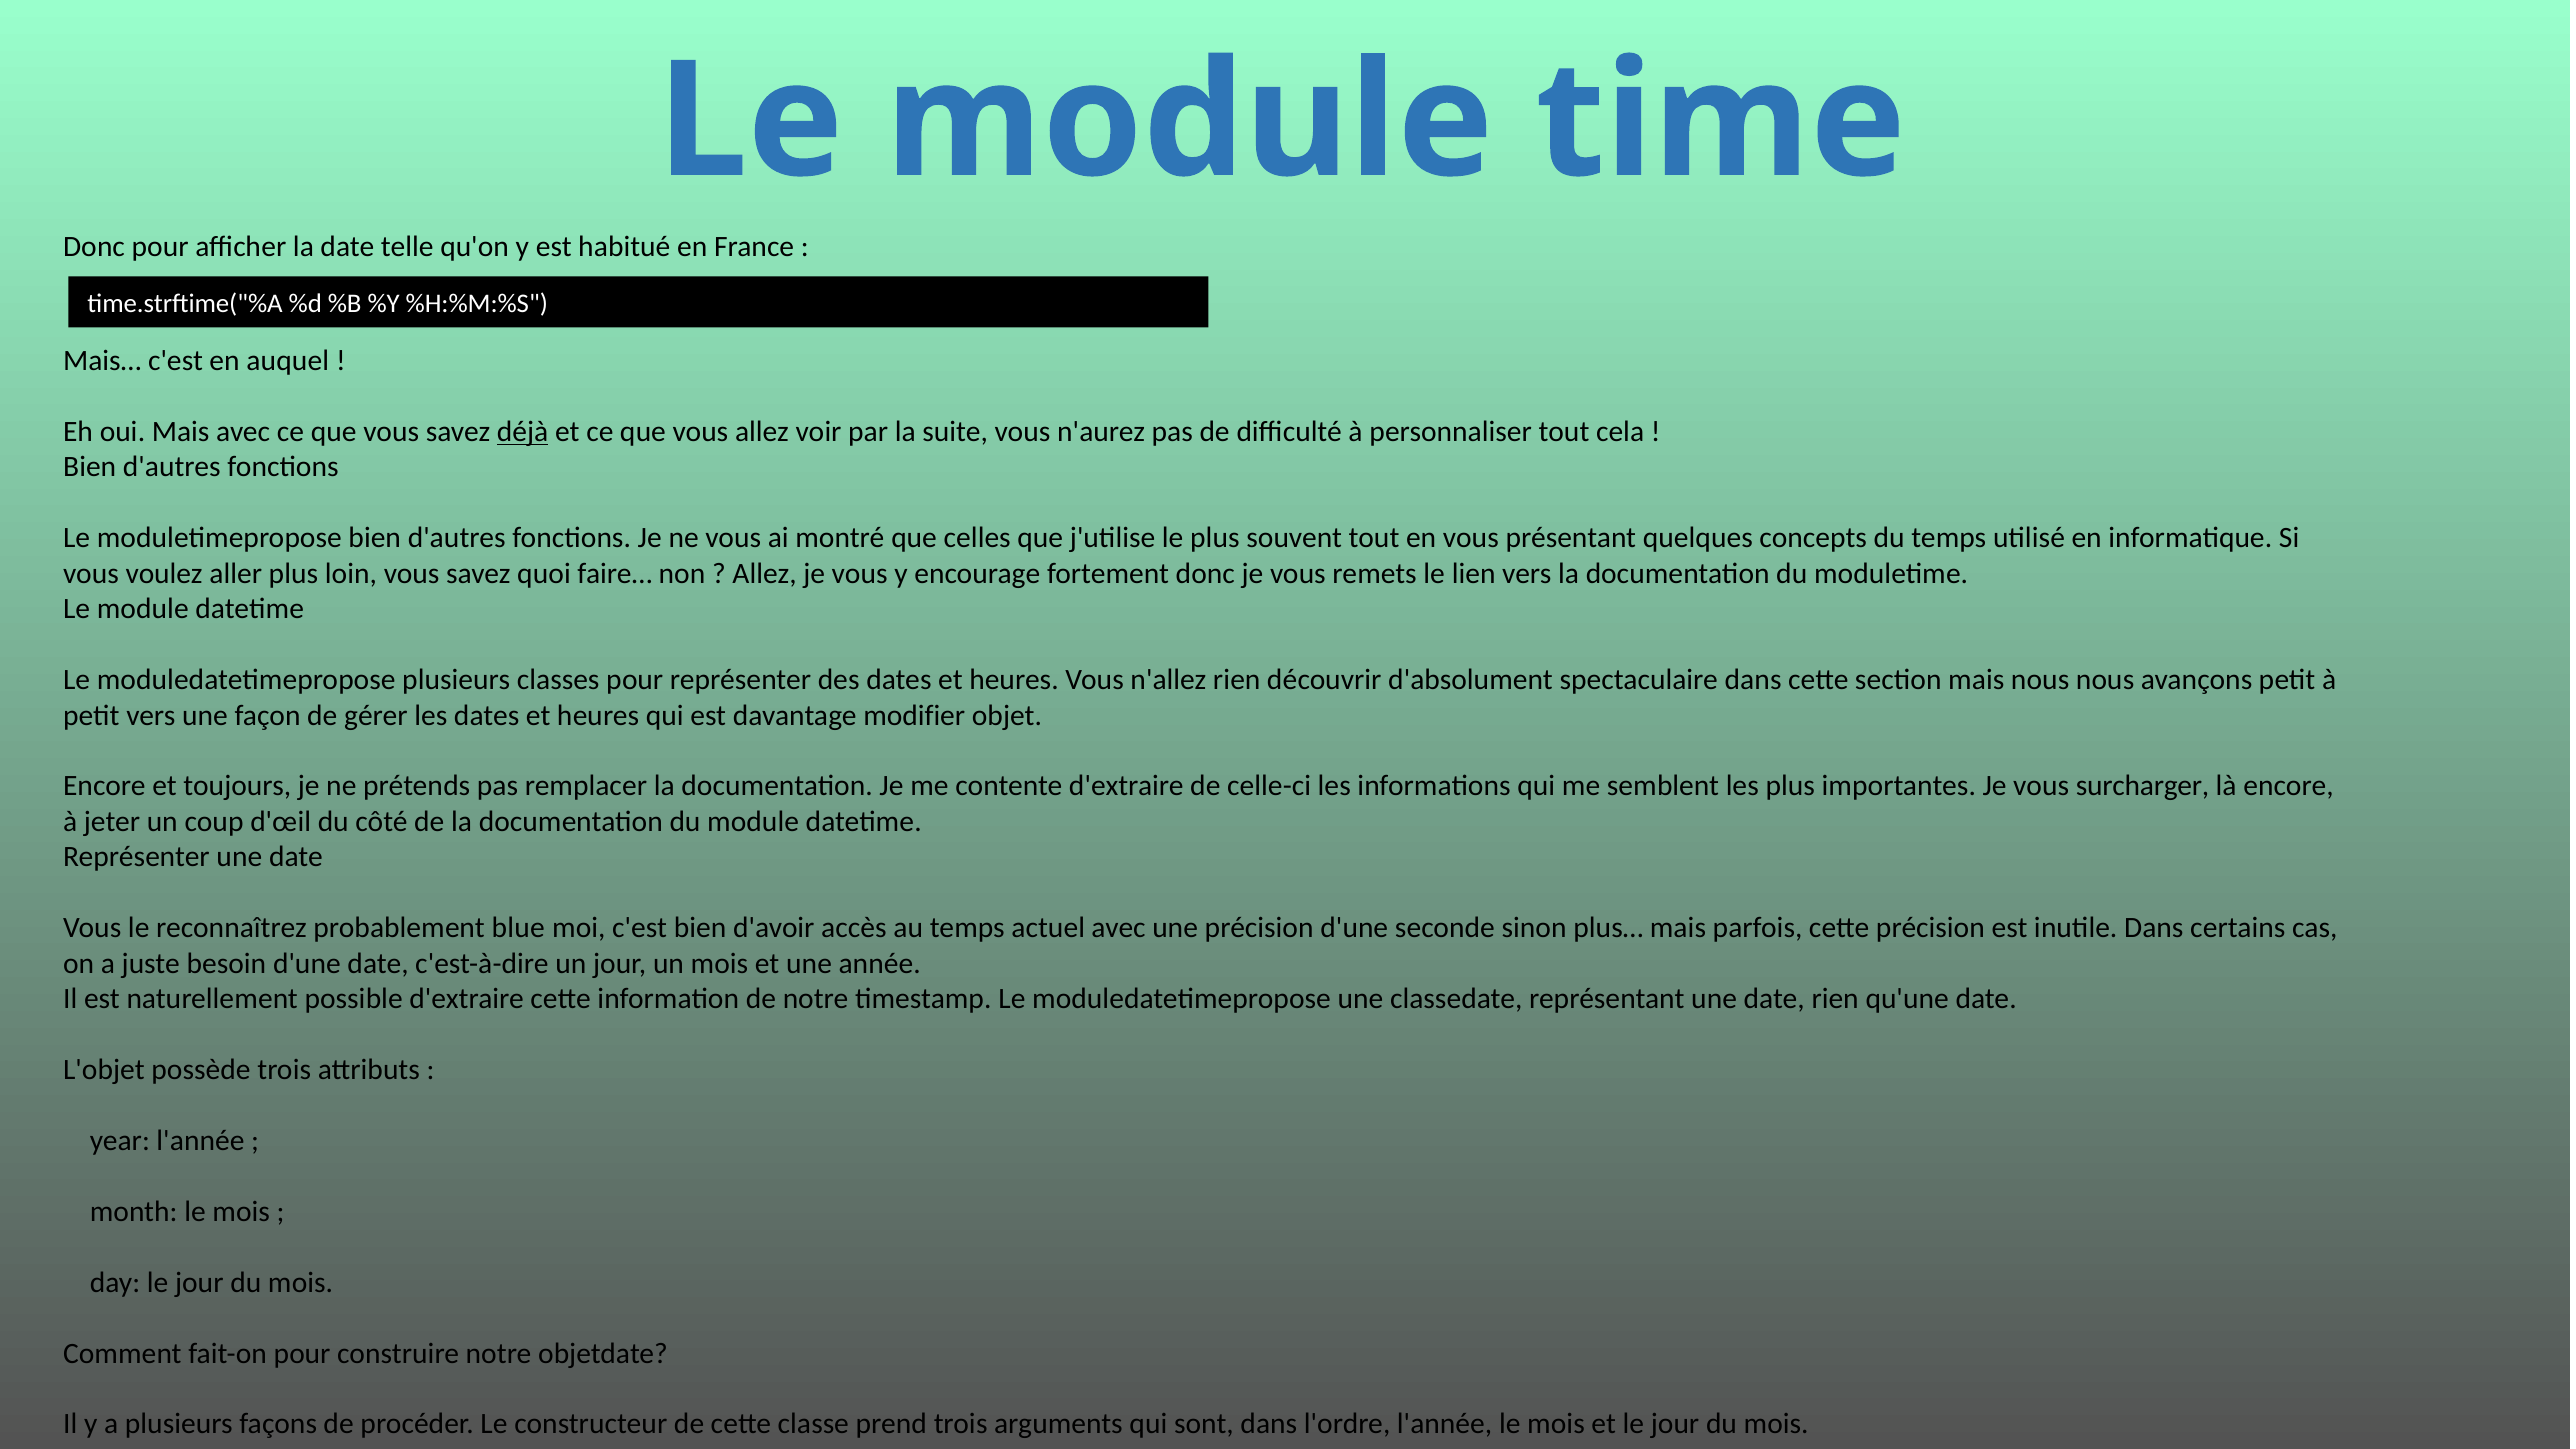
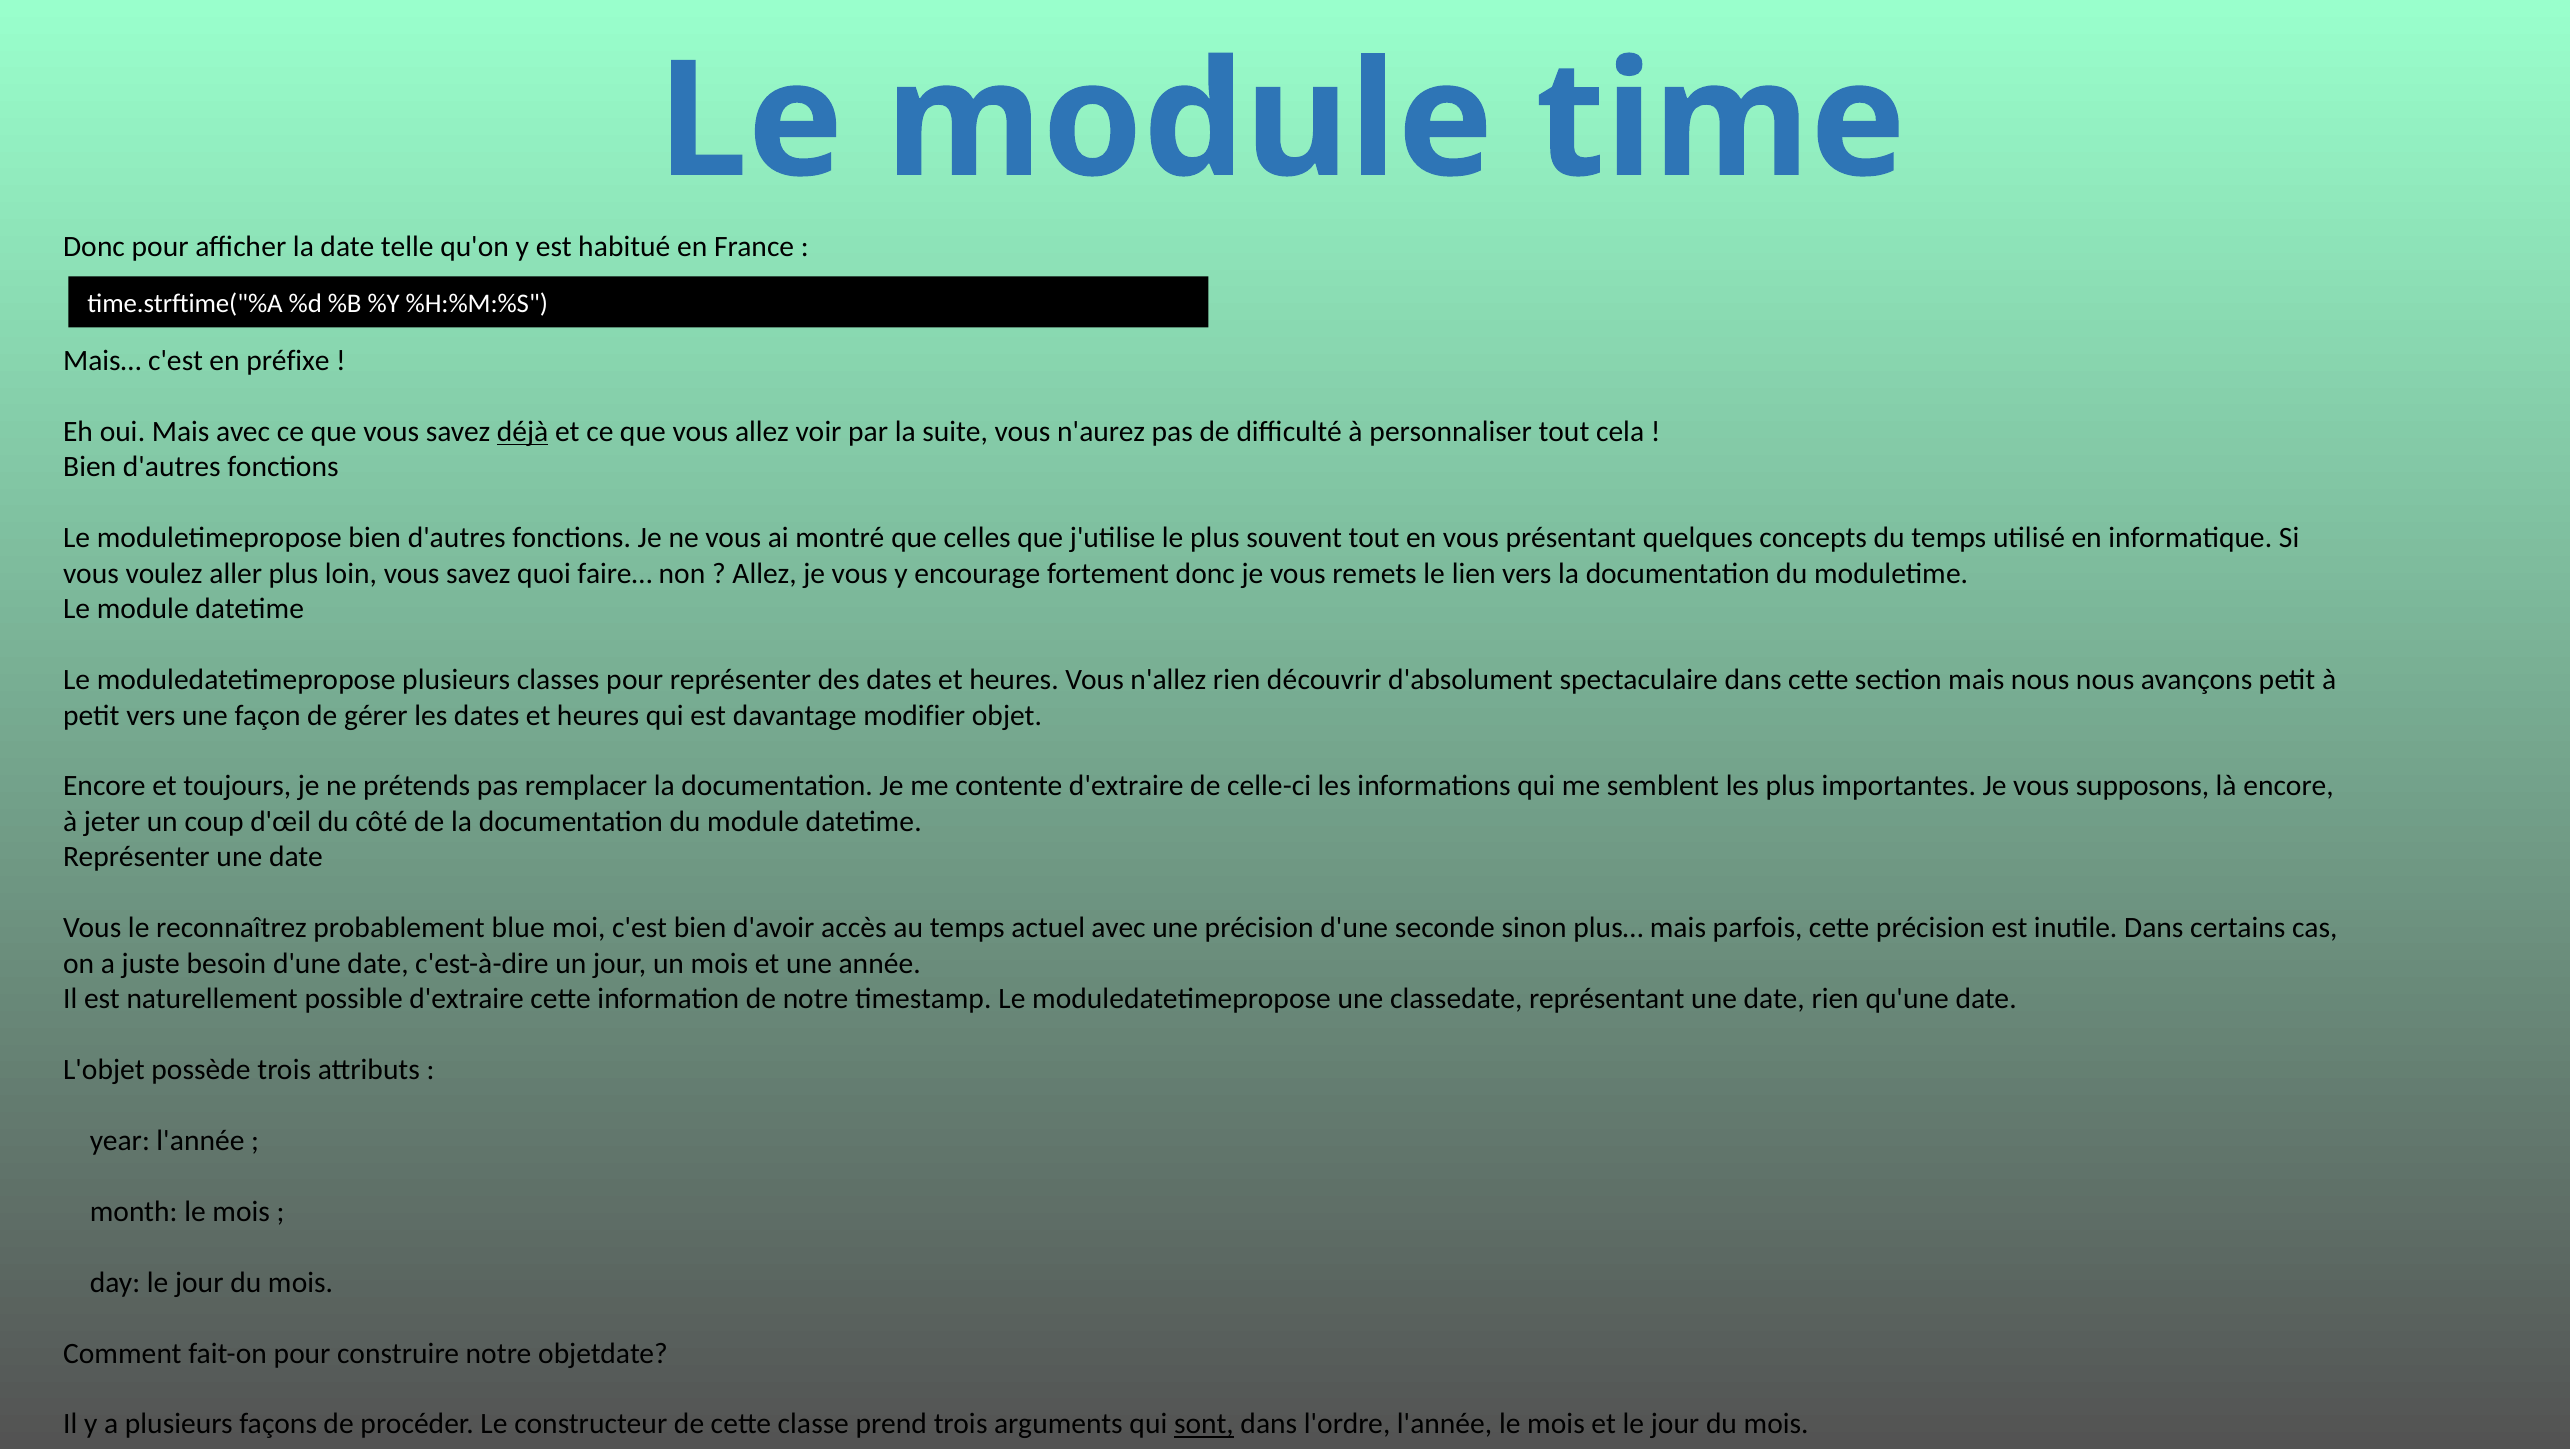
auquel: auquel -> préfixe
surcharger: surcharger -> supposons
sont underline: none -> present
